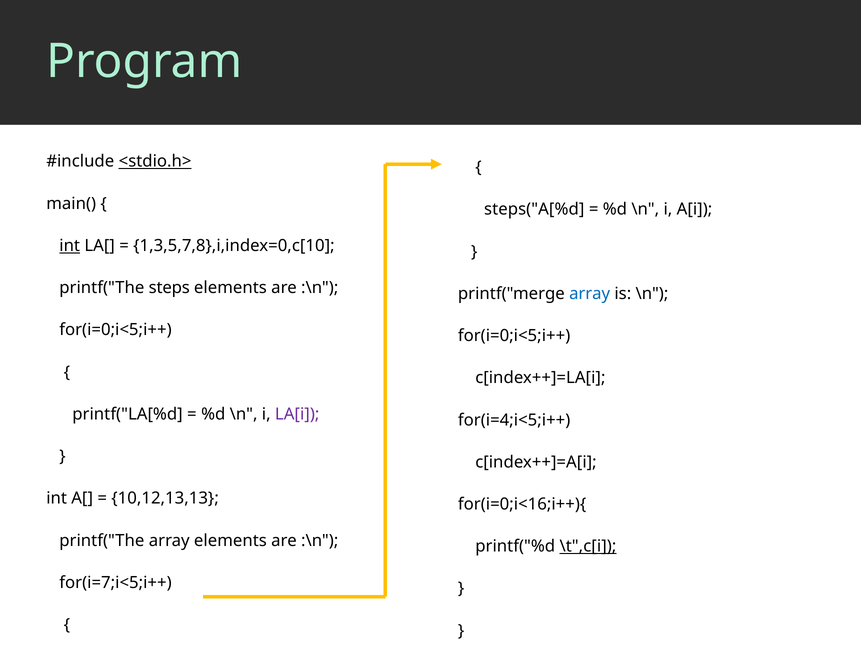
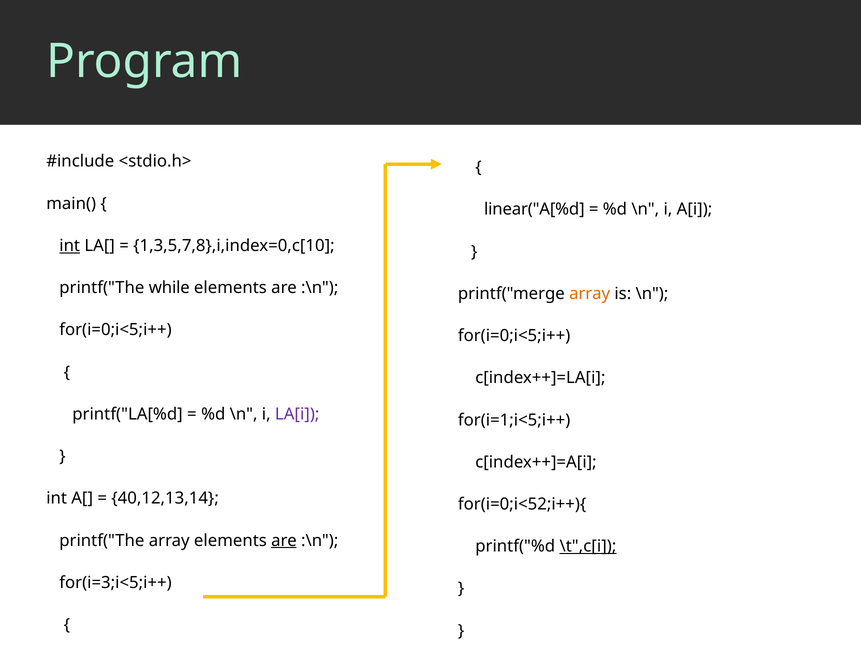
<stdio.h> underline: present -> none
steps("A[%d: steps("A[%d -> linear("A[%d
steps: steps -> while
array at (590, 294) colour: blue -> orange
for(i=4;i<5;i++: for(i=4;i<5;i++ -> for(i=1;i<5;i++
10,12,13,13: 10,12,13,13 -> 40,12,13,14
for(i=0;i<16;i++){: for(i=0;i<16;i++){ -> for(i=0;i<52;i++){
are at (284, 540) underline: none -> present
for(i=7;i<5;i++: for(i=7;i<5;i++ -> for(i=3;i<5;i++
